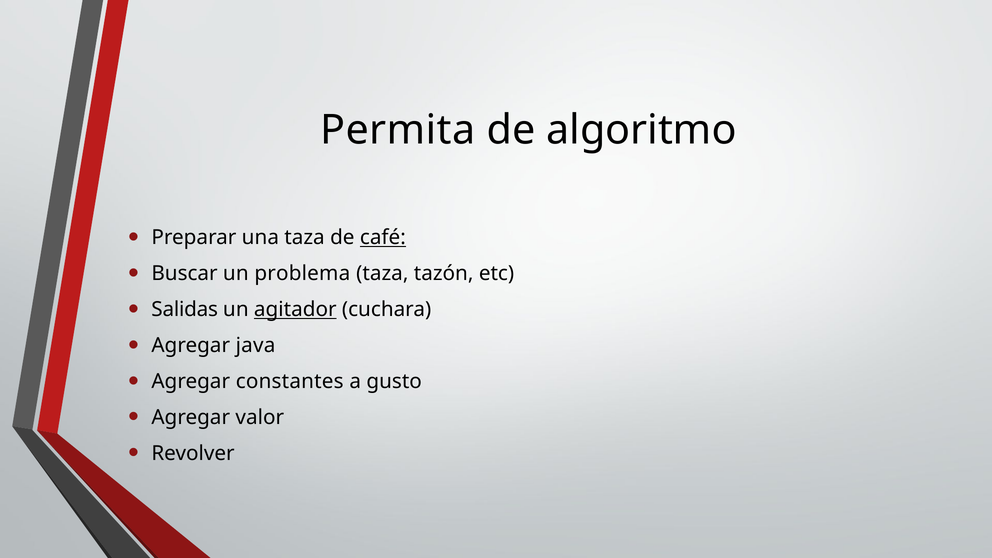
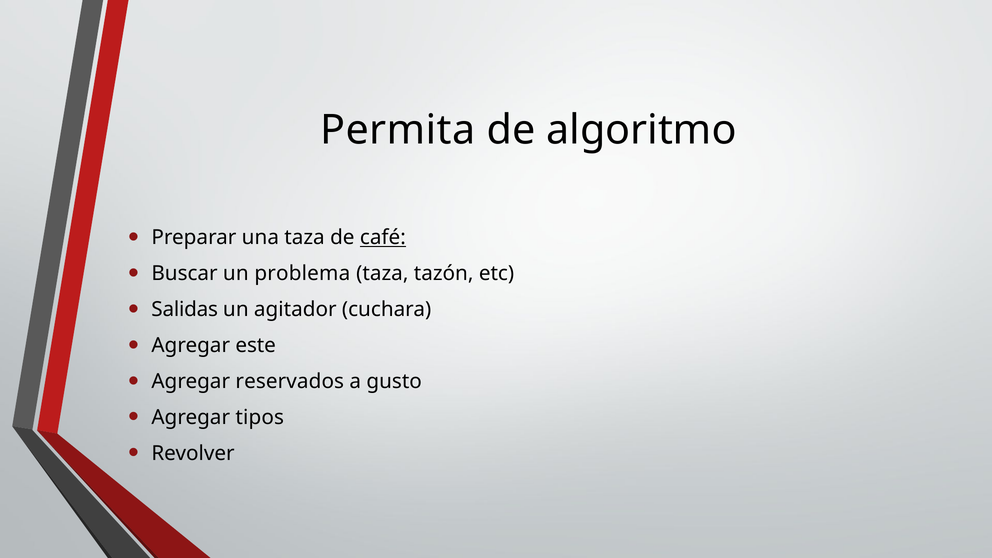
agitador underline: present -> none
java: java -> este
constantes: constantes -> reservados
valor: valor -> tipos
